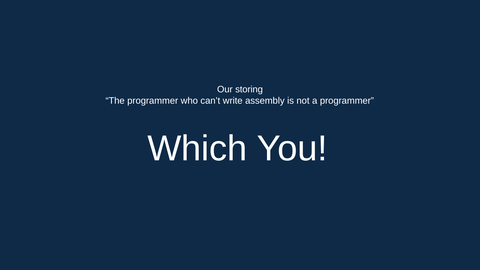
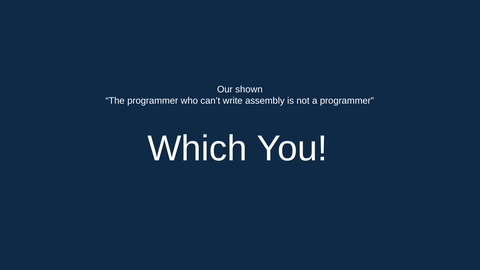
storing: storing -> shown
